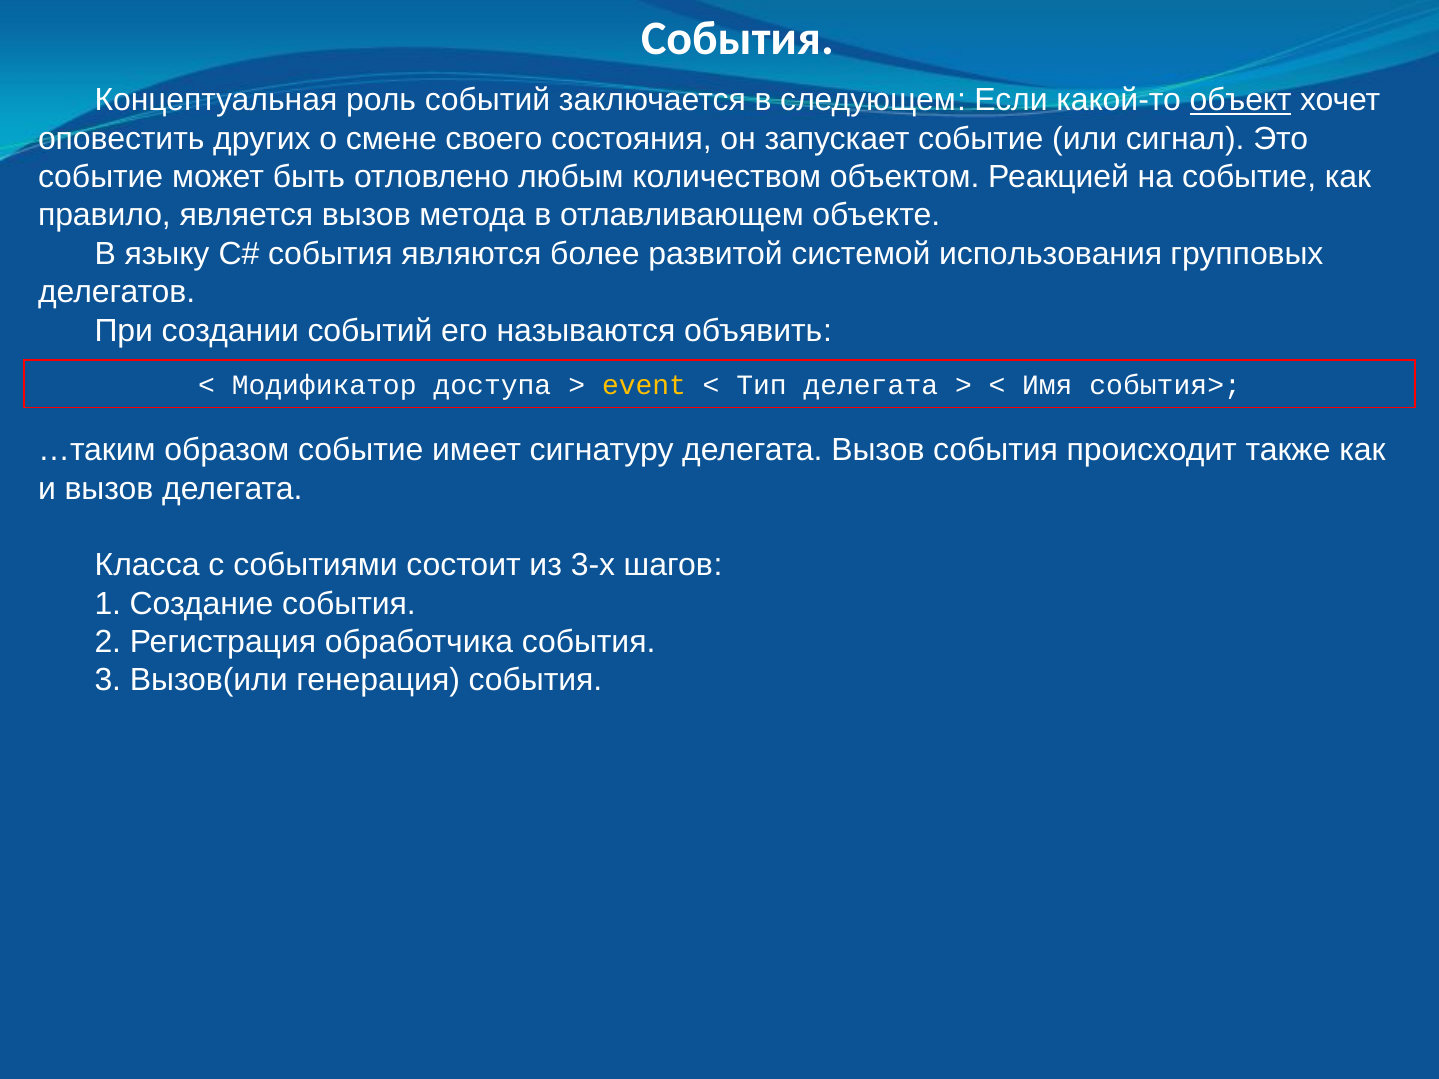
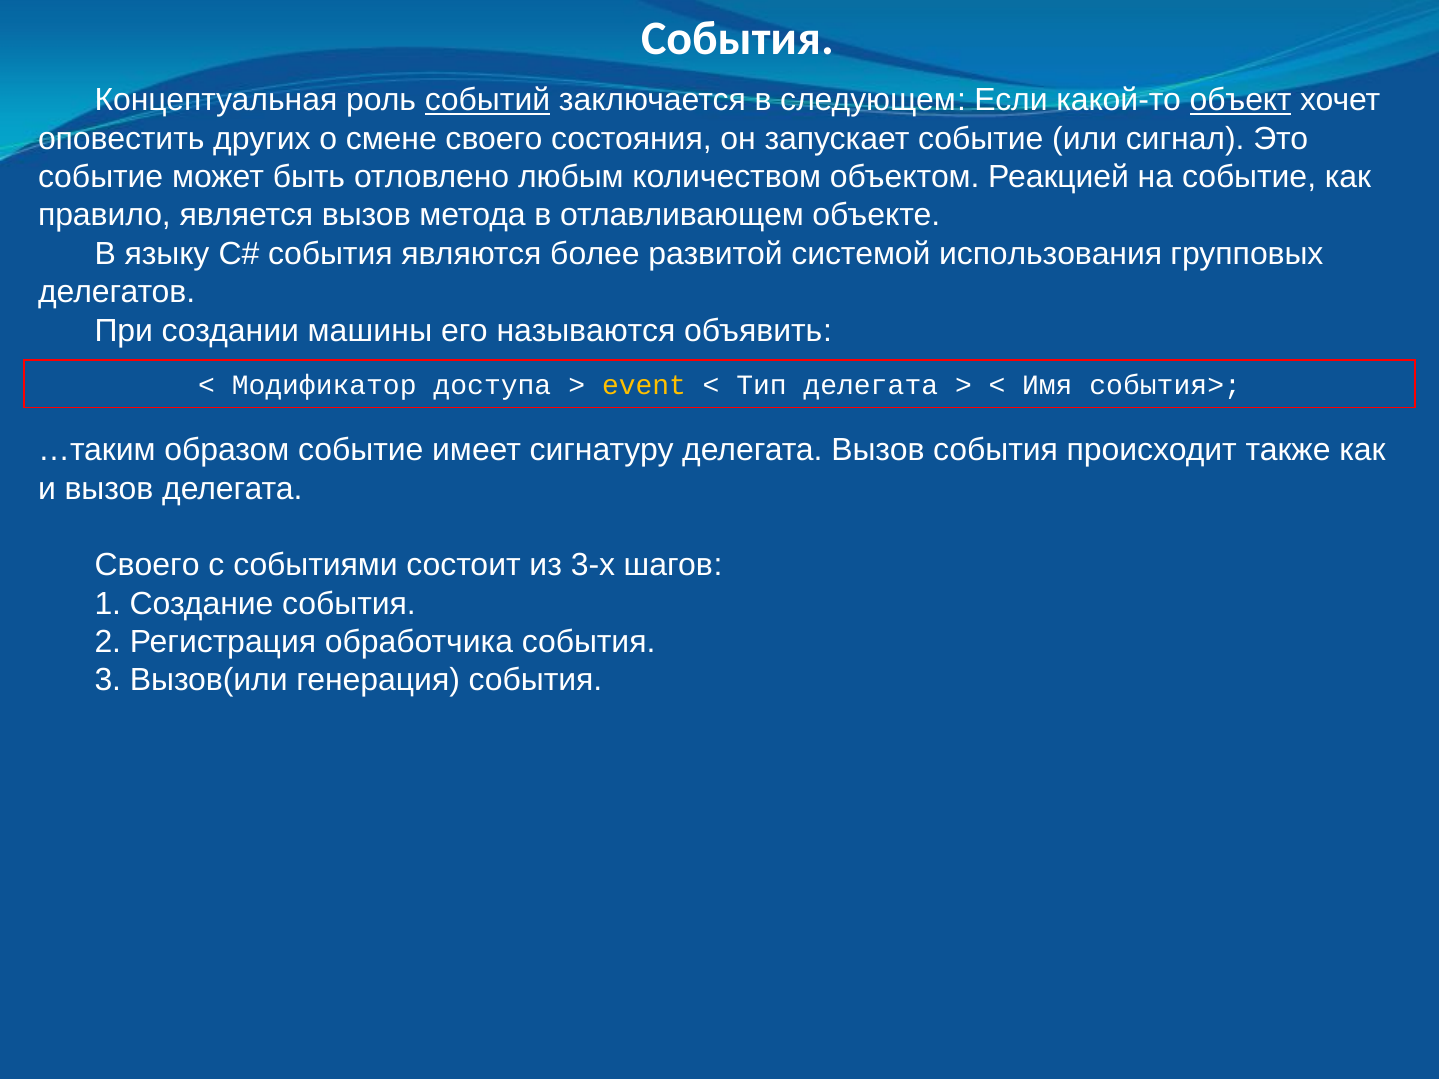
событий at (488, 100) underline: none -> present
создании событий: событий -> машины
Класса at (147, 565): Класса -> Своего
